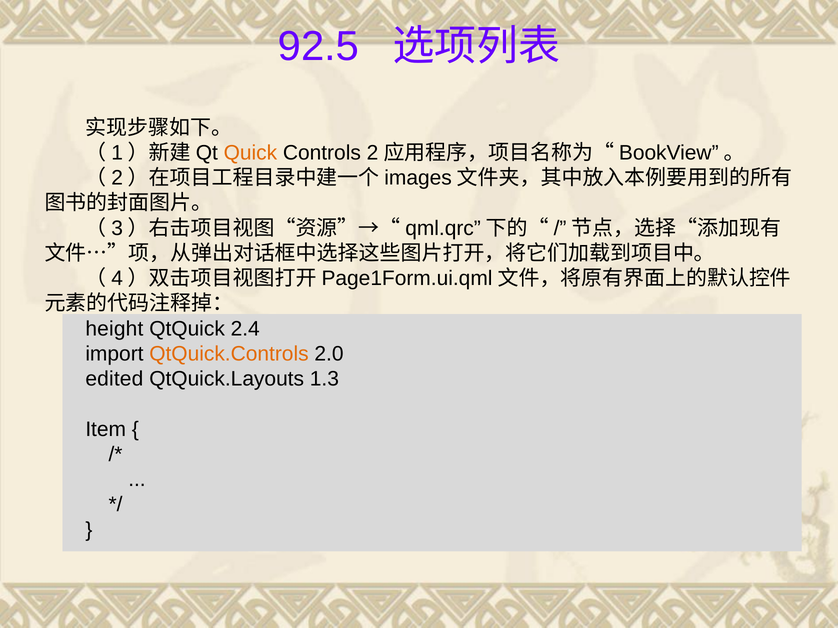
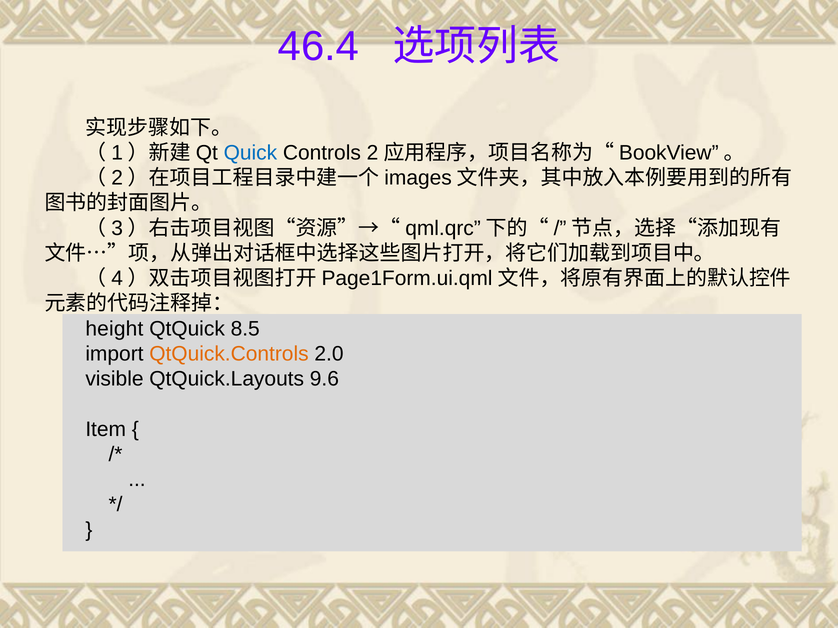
92.5: 92.5 -> 46.4
Quick colour: orange -> blue
2.4: 2.4 -> 8.5
edited: edited -> visible
1.3: 1.3 -> 9.6
